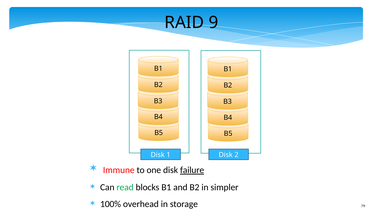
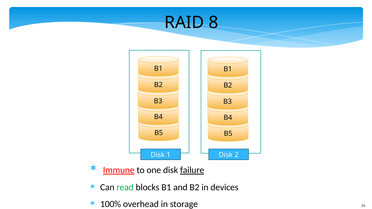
9: 9 -> 8
Immune underline: none -> present
simpler: simpler -> devices
